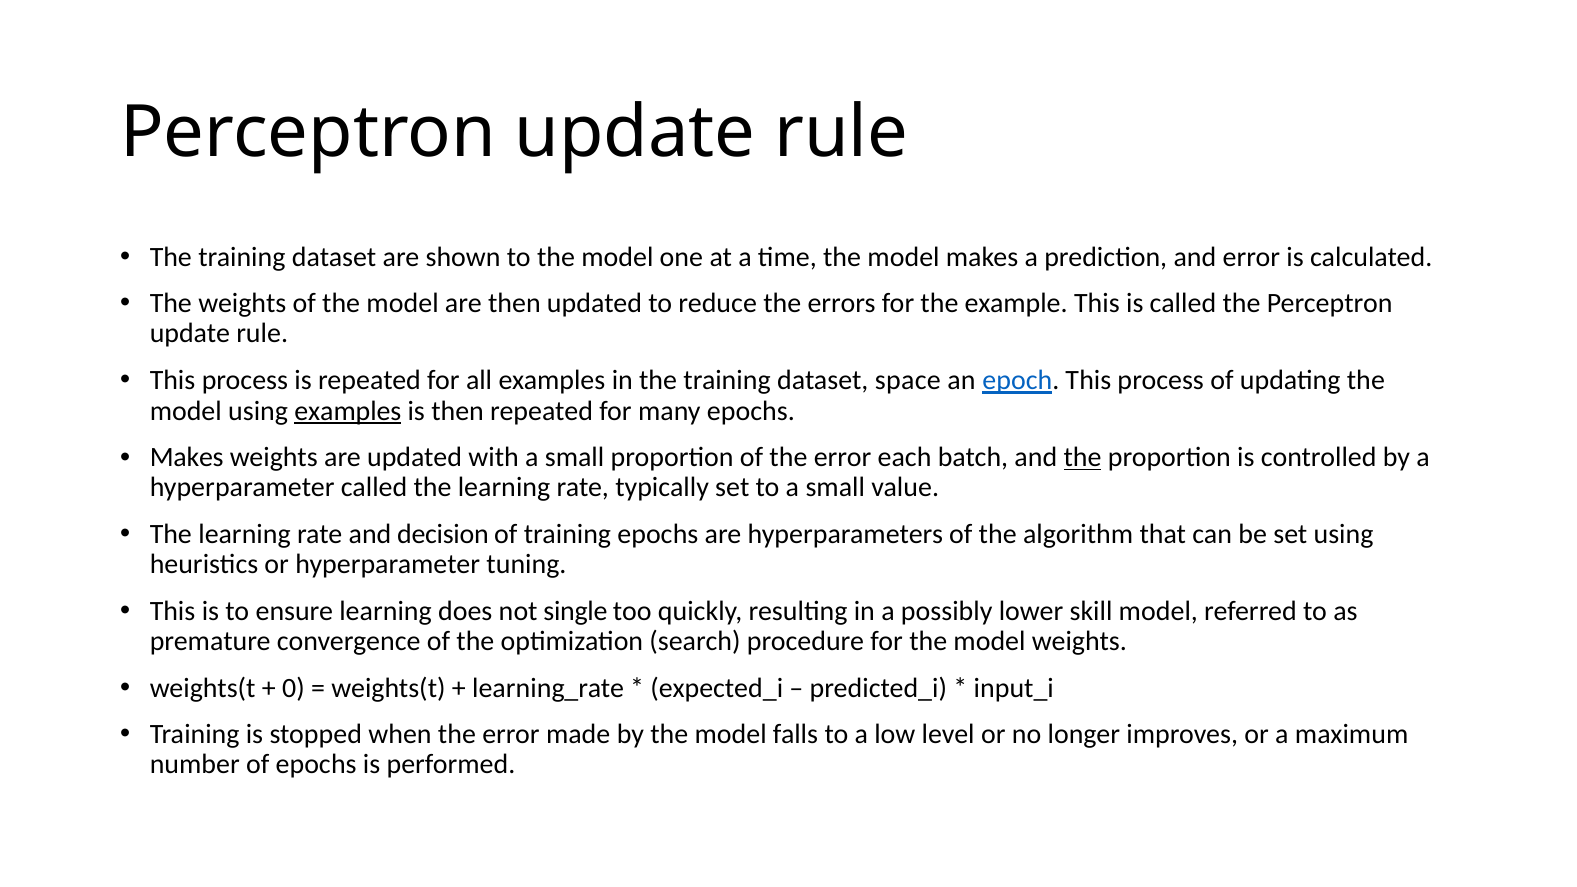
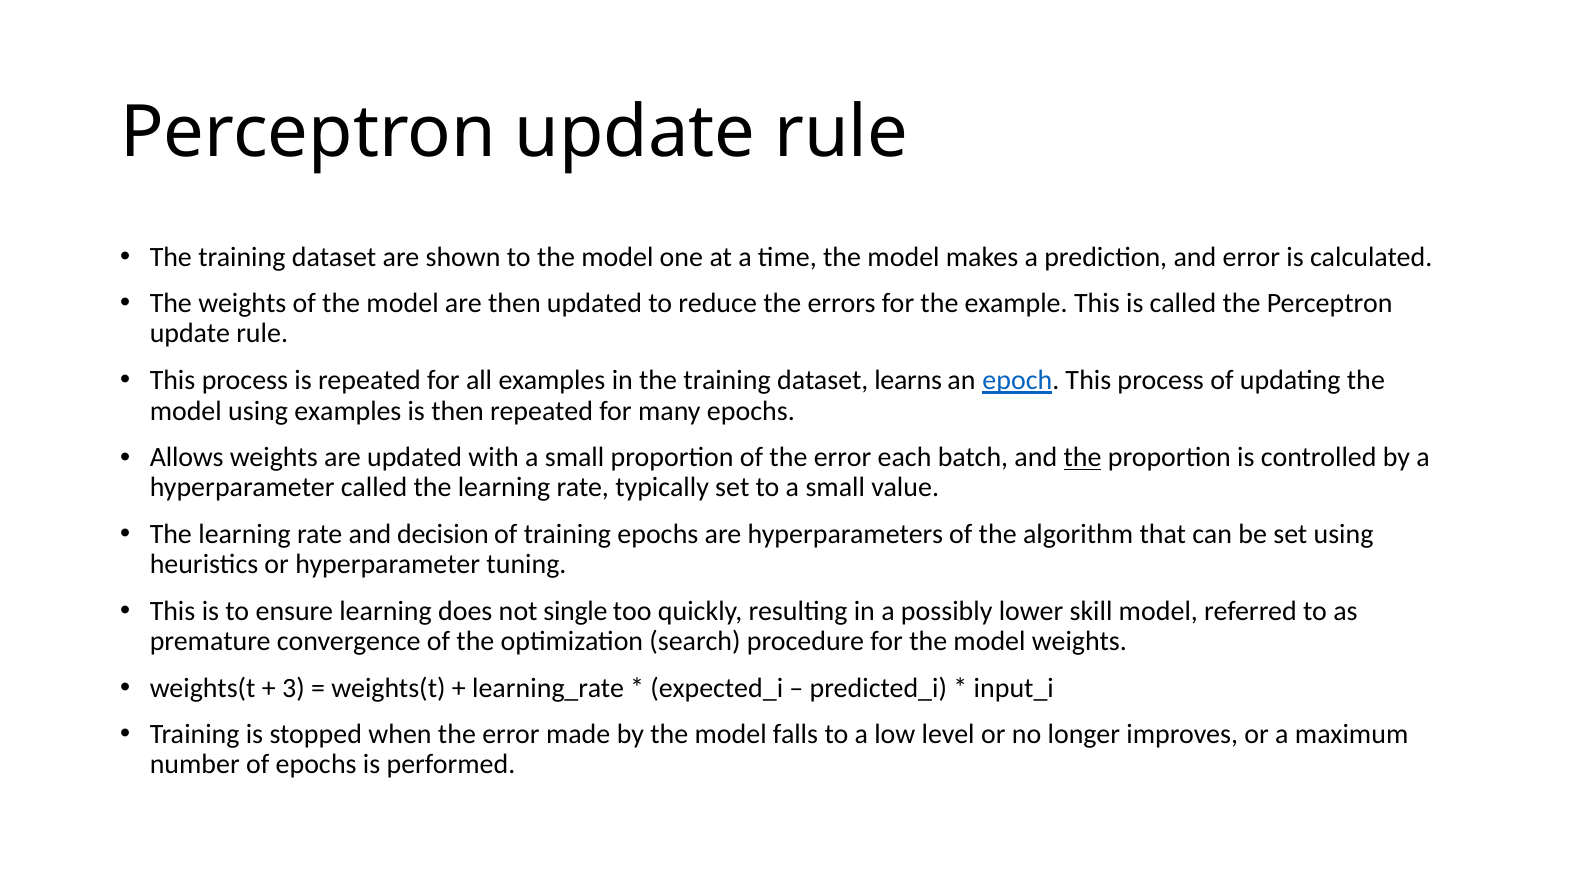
space: space -> learns
examples at (348, 411) underline: present -> none
Makes at (187, 458): Makes -> Allows
0: 0 -> 3
